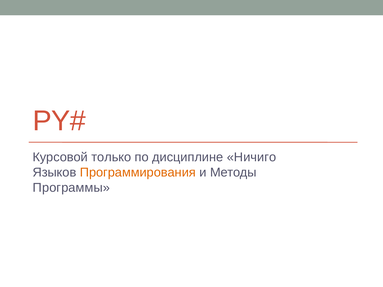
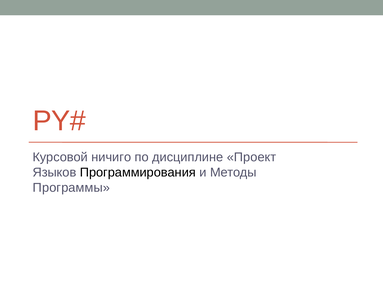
только: только -> ничиго
Ничиго: Ничиго -> Проект
Программирования colour: orange -> black
